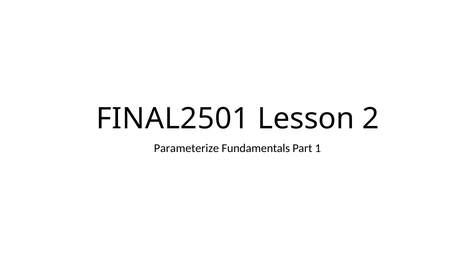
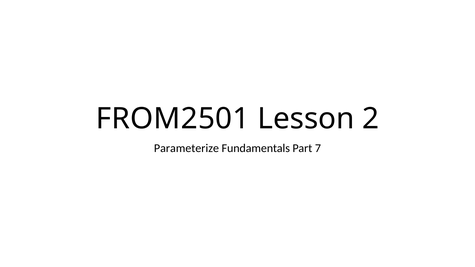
FINAL2501: FINAL2501 -> FROM2501
1: 1 -> 7
